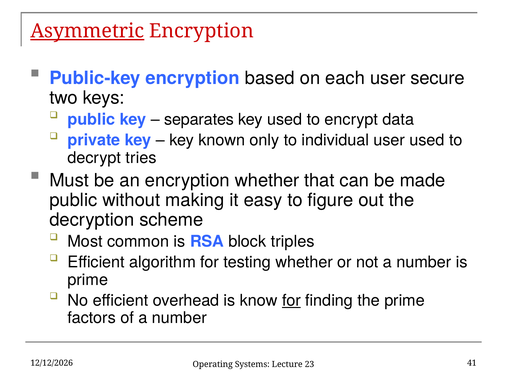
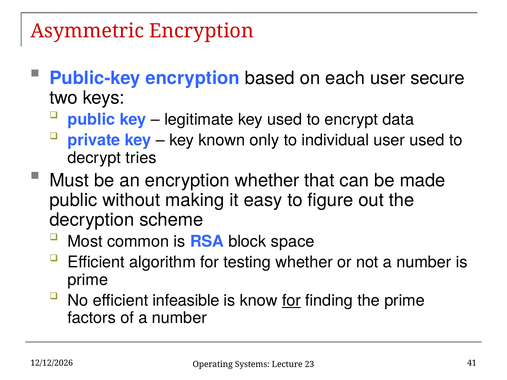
Asymmetric underline: present -> none
separates: separates -> legitimate
triples: triples -> space
overhead: overhead -> infeasible
